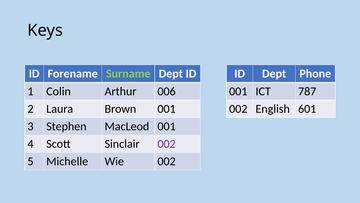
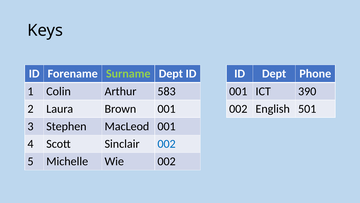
006: 006 -> 583
787: 787 -> 390
601: 601 -> 501
002 at (167, 144) colour: purple -> blue
